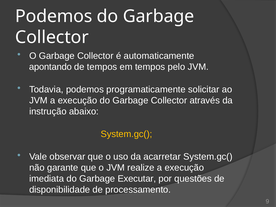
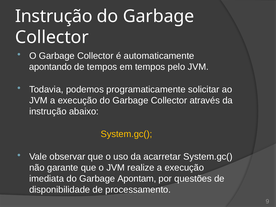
Podemos at (54, 16): Podemos -> Instrução
Executar: Executar -> Apontam
